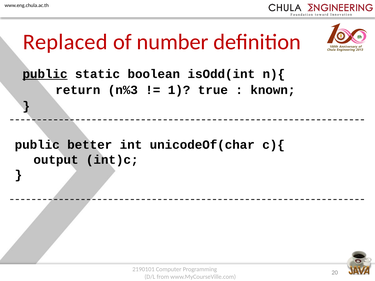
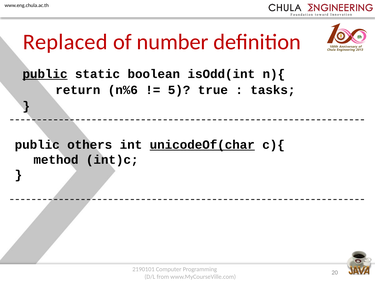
n%3: n%3 -> n%6
1: 1 -> 5
known: known -> tasks
better: better -> others
unicodeOf(char underline: none -> present
output: output -> method
